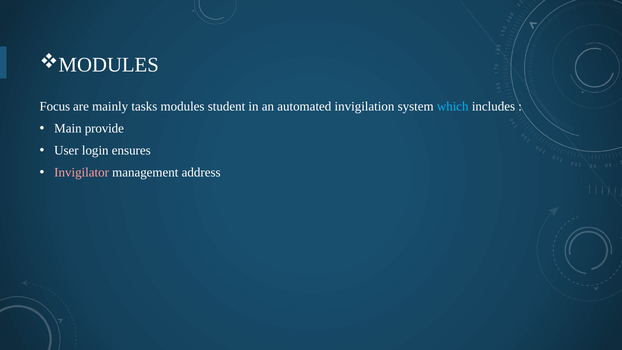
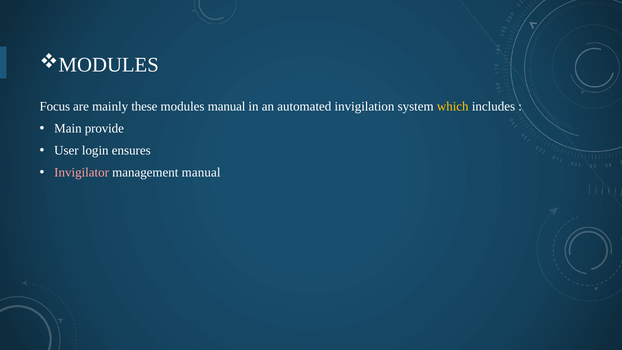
tasks: tasks -> these
modules student: student -> manual
which colour: light blue -> yellow
management address: address -> manual
